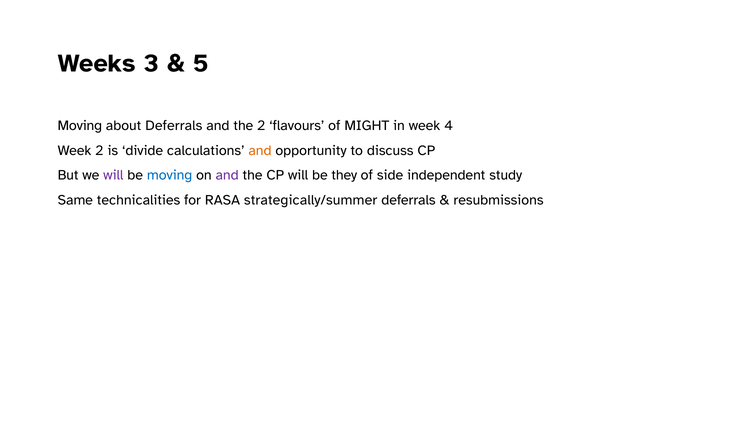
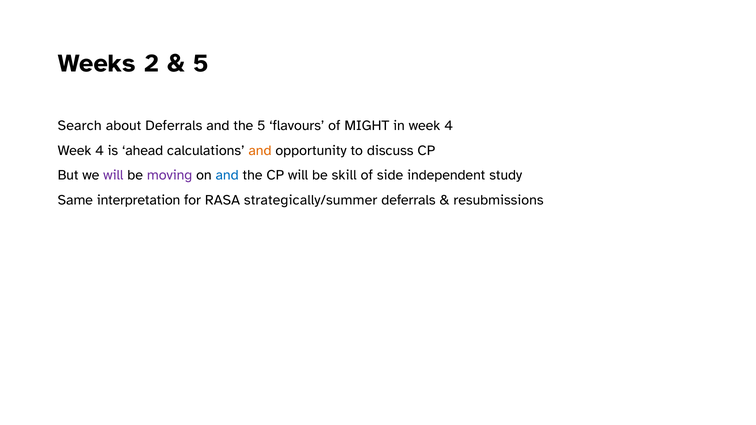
3: 3 -> 2
Moving at (80, 126): Moving -> Search
the 2: 2 -> 5
2 at (99, 150): 2 -> 4
divide: divide -> ahead
moving at (170, 175) colour: blue -> purple
and at (227, 175) colour: purple -> blue
they: they -> skill
technicalities: technicalities -> interpretation
